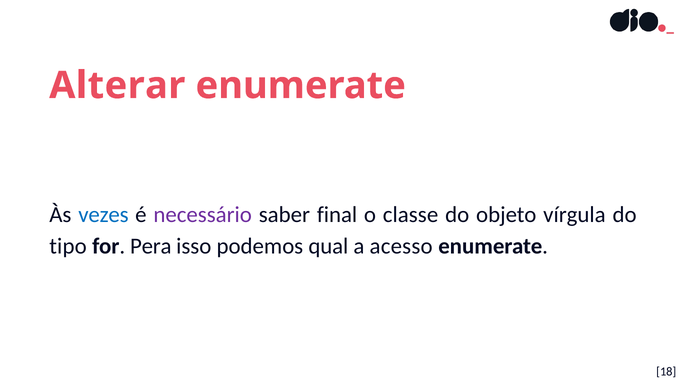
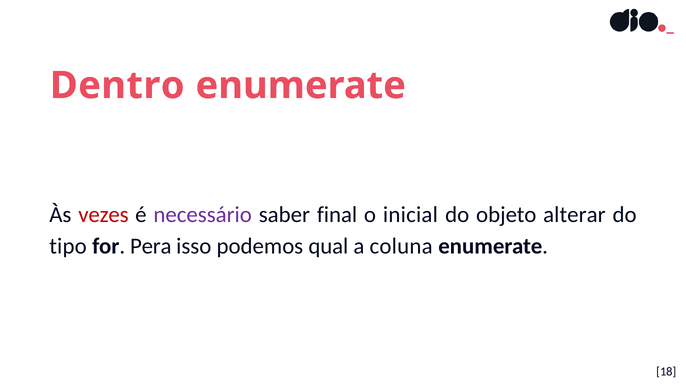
Alterar: Alterar -> Dentro
vezes colour: blue -> red
classe: classe -> inicial
vírgula: vírgula -> alterar
acesso: acesso -> coluna
